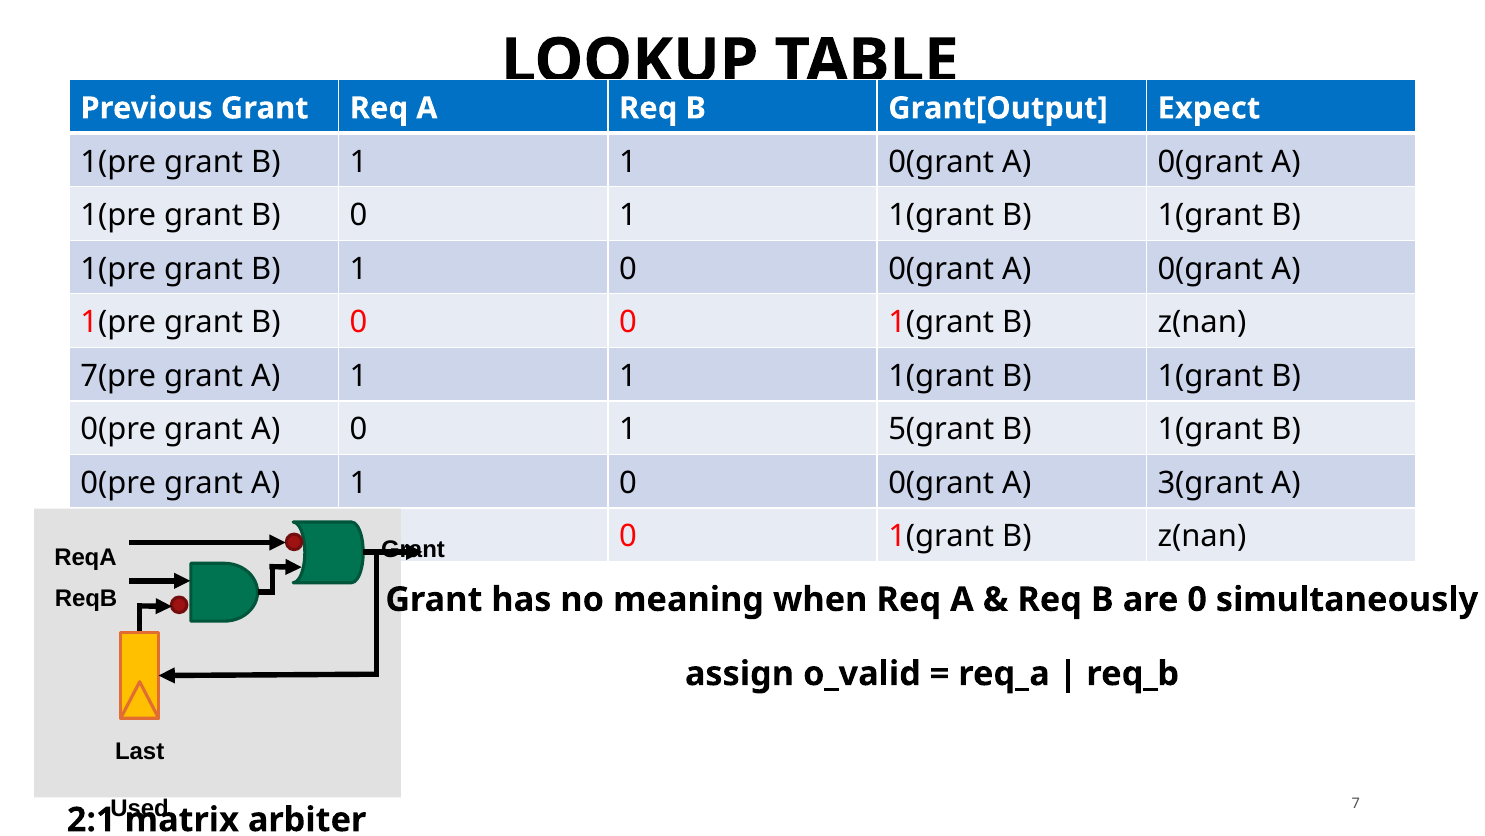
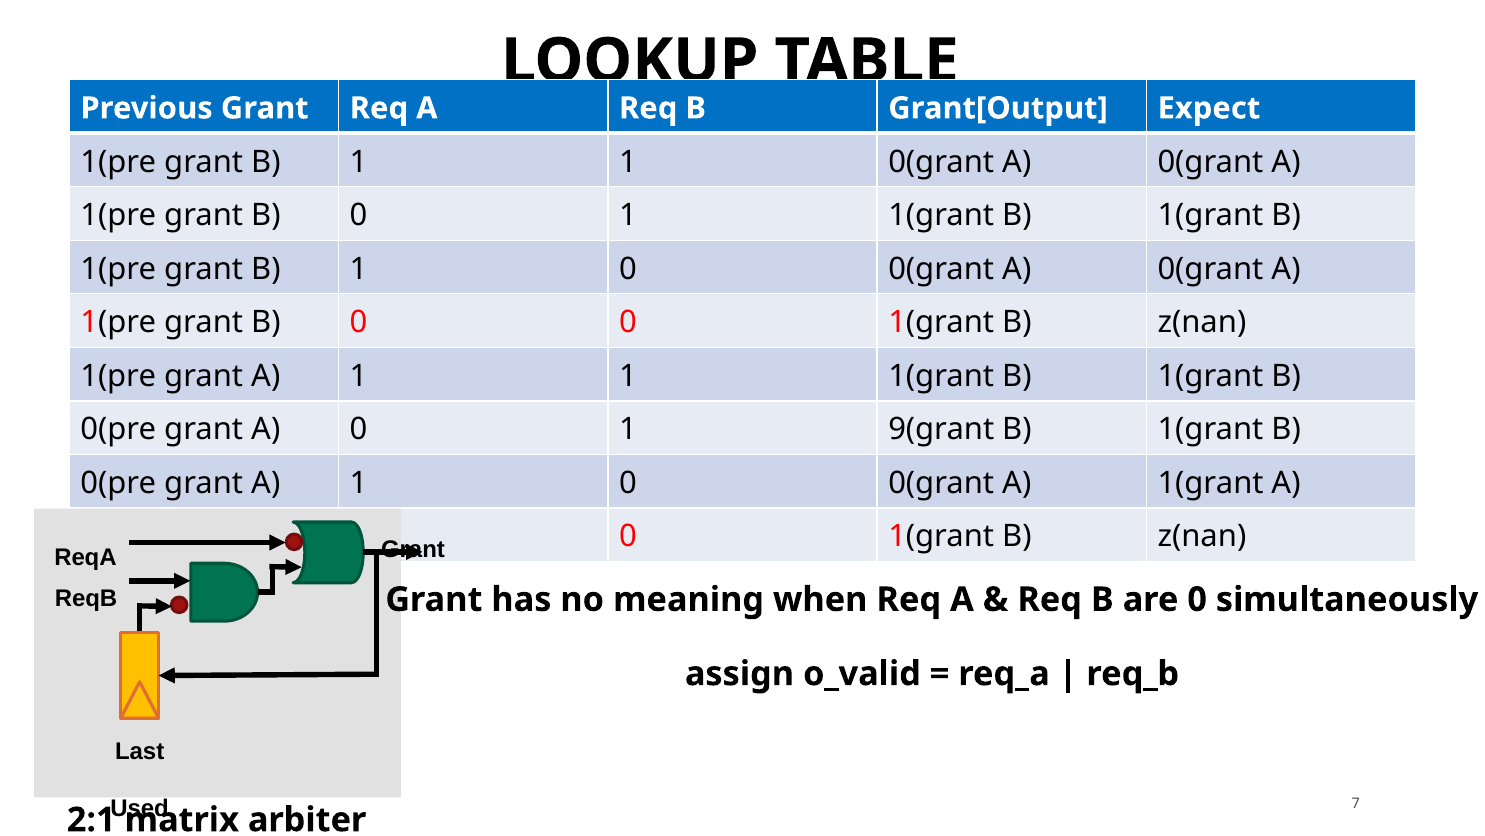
7(pre at (118, 376): 7(pre -> 1(pre
5(grant: 5(grant -> 9(grant
A 3(grant: 3(grant -> 1(grant
